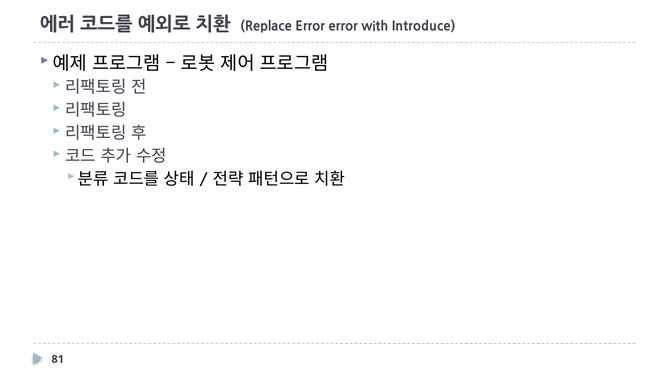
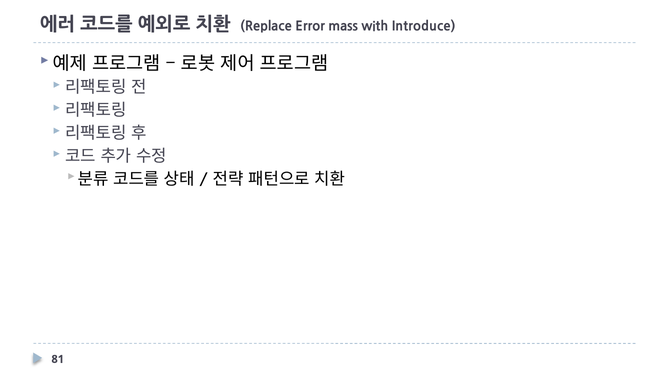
Error error: error -> mass
